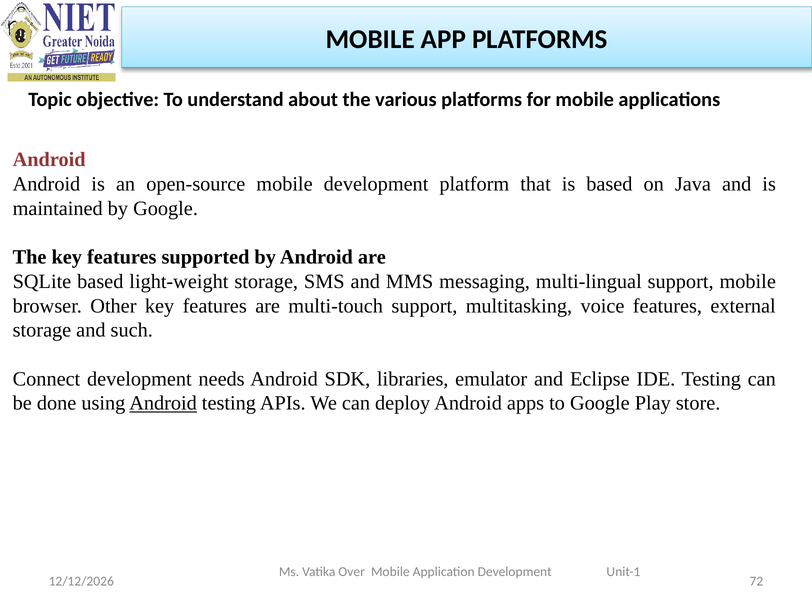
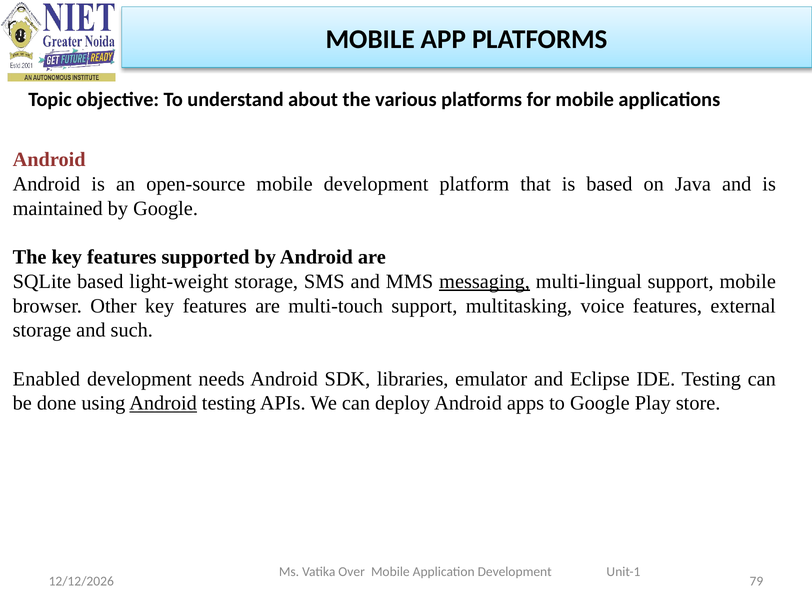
messaging underline: none -> present
Connect: Connect -> Enabled
72: 72 -> 79
